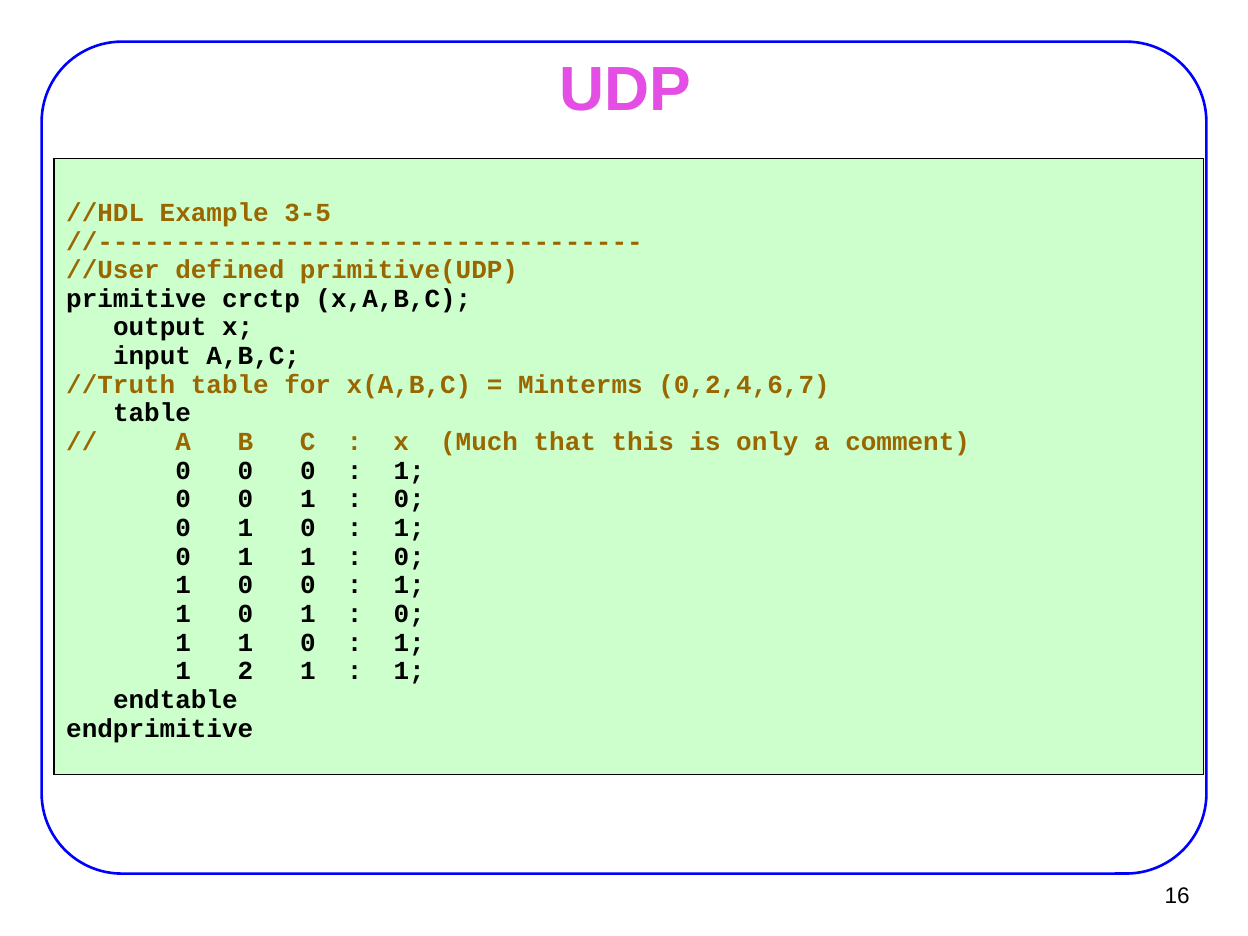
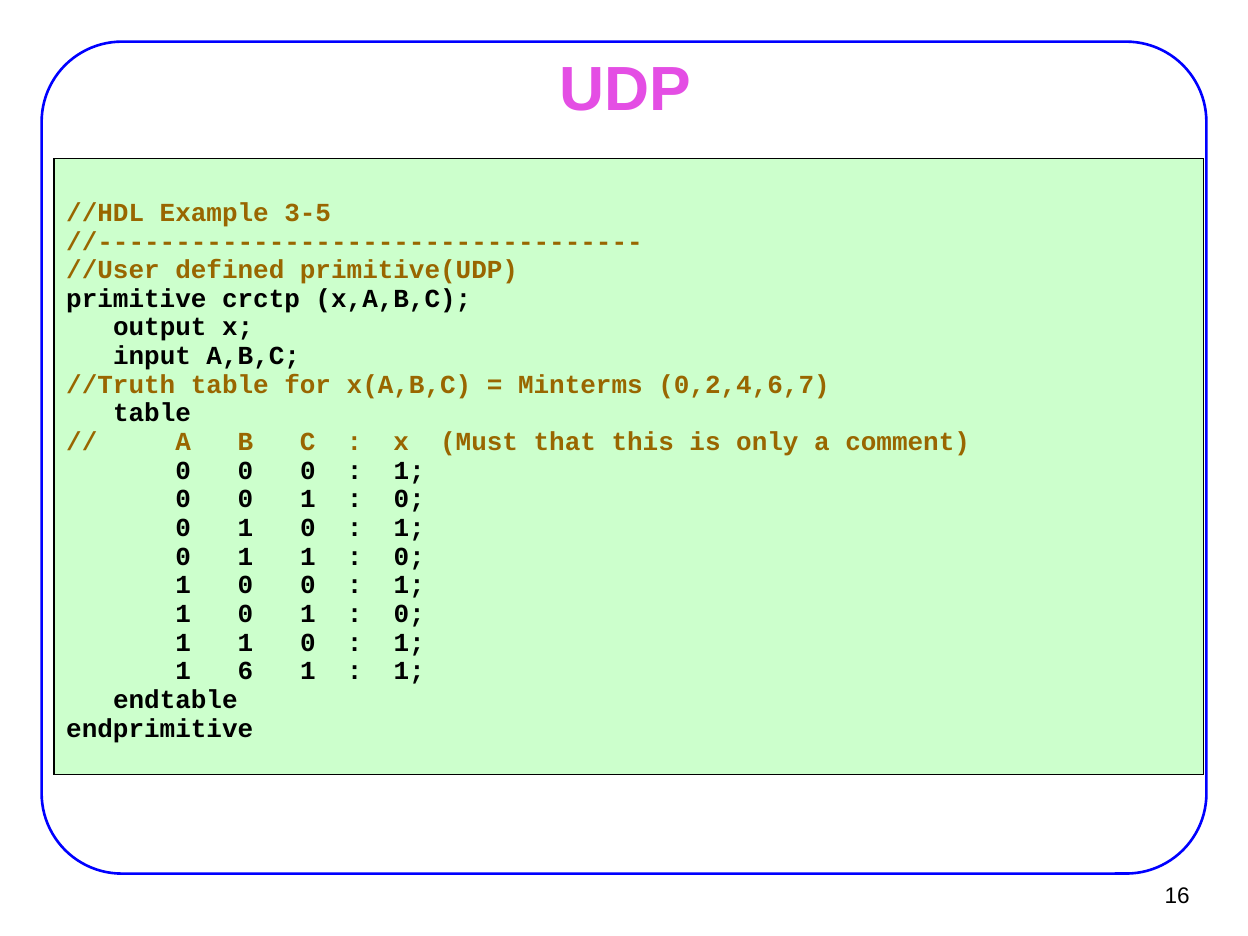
Much: Much -> Must
2: 2 -> 6
